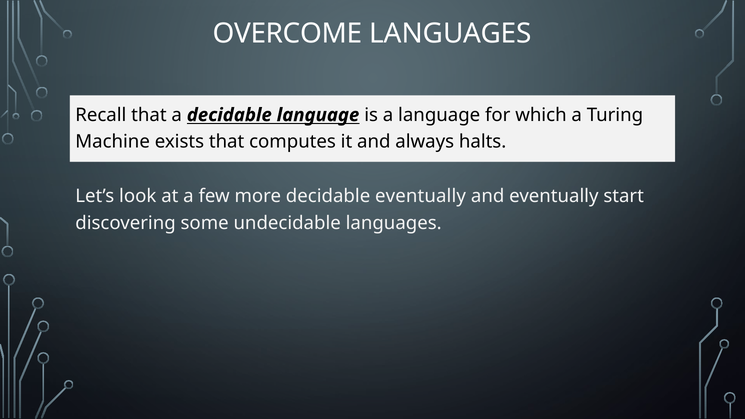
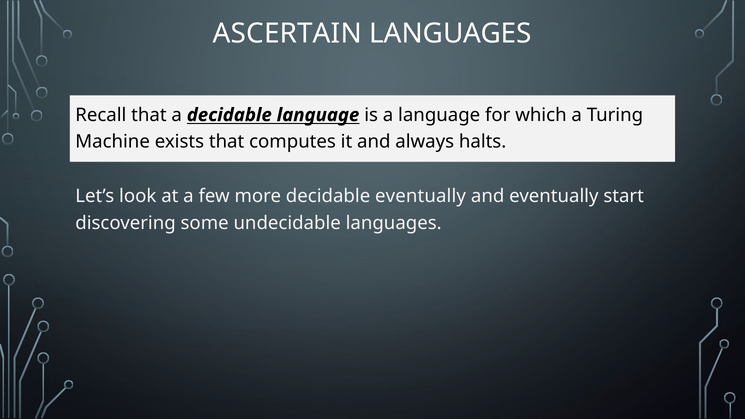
OVERCOME: OVERCOME -> ASCERTAIN
